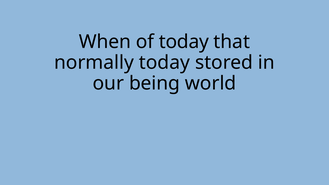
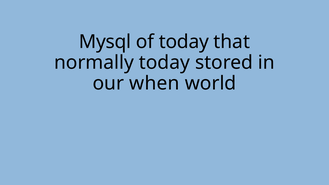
When: When -> Mysql
being: being -> when
